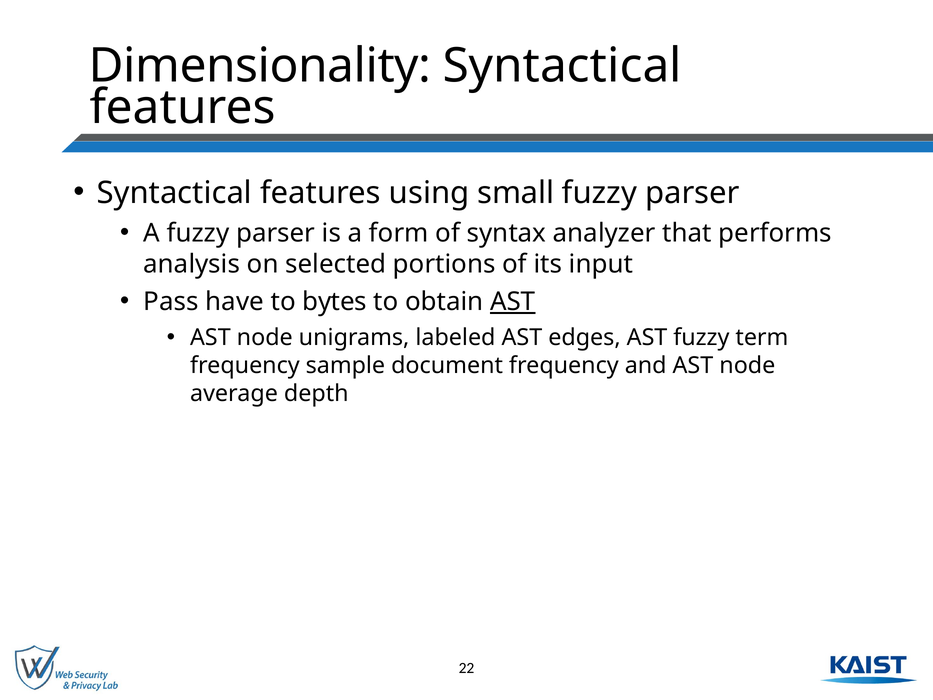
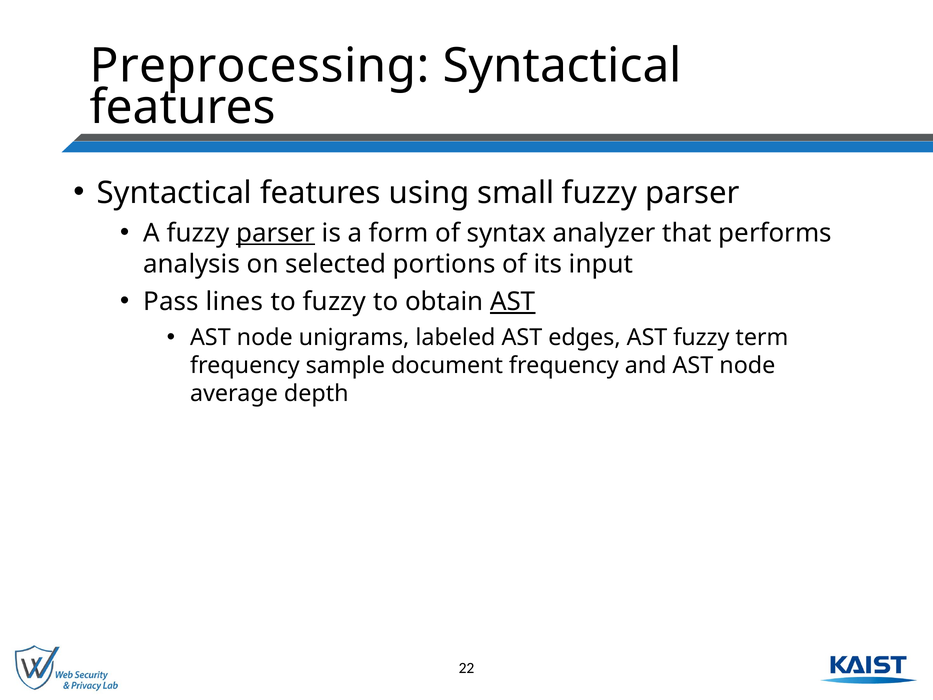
Dimensionality: Dimensionality -> Preprocessing
parser at (276, 233) underline: none -> present
have: have -> lines
to bytes: bytes -> fuzzy
